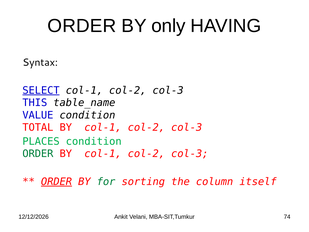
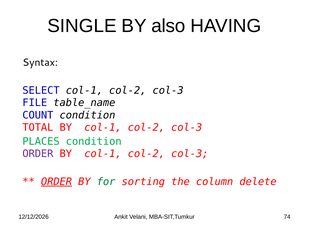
ORDER at (82, 26): ORDER -> SINGLE
only: only -> also
SELECT underline: present -> none
THIS: THIS -> FILE
VALUE: VALUE -> COUNT
ORDER at (38, 154) colour: green -> purple
itself: itself -> delete
